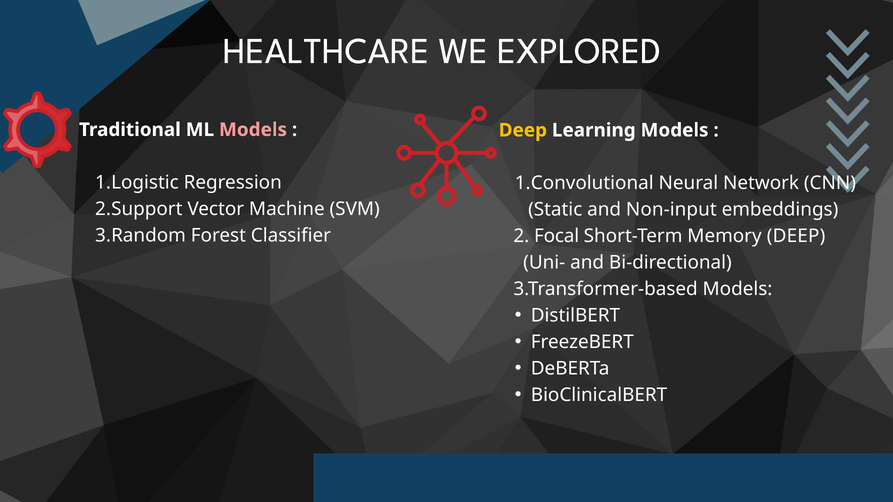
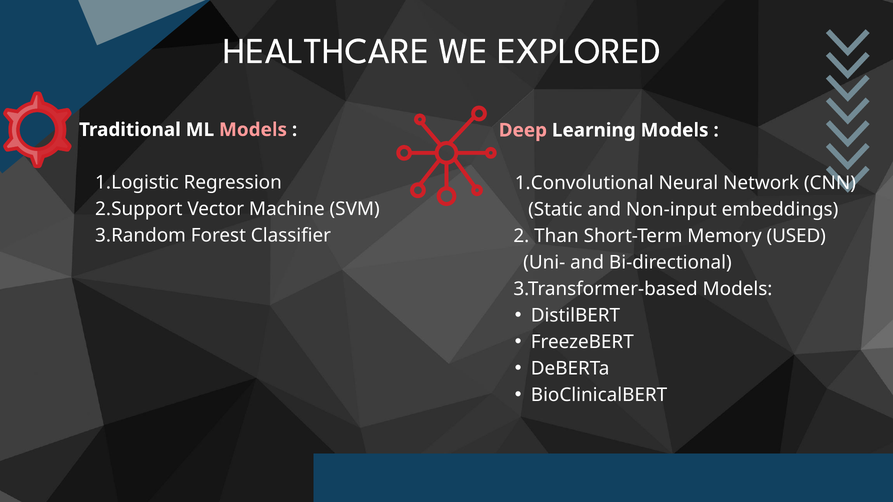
Deep at (523, 130) colour: yellow -> pink
Focal: Focal -> Than
Memory DEEP: DEEP -> USED
